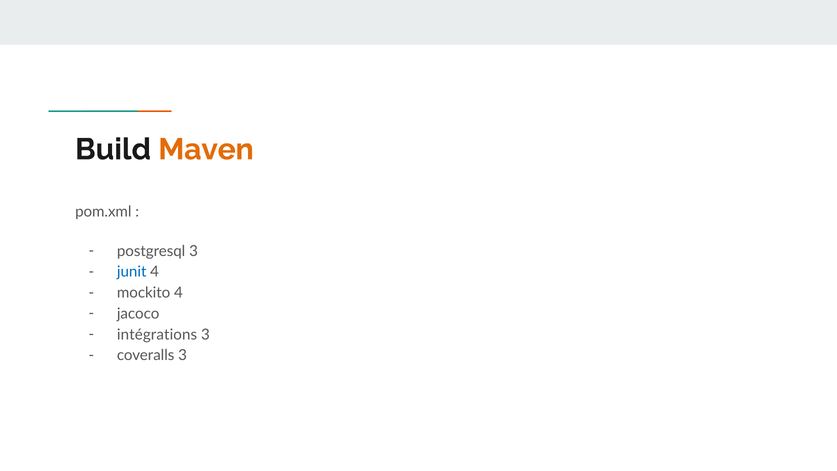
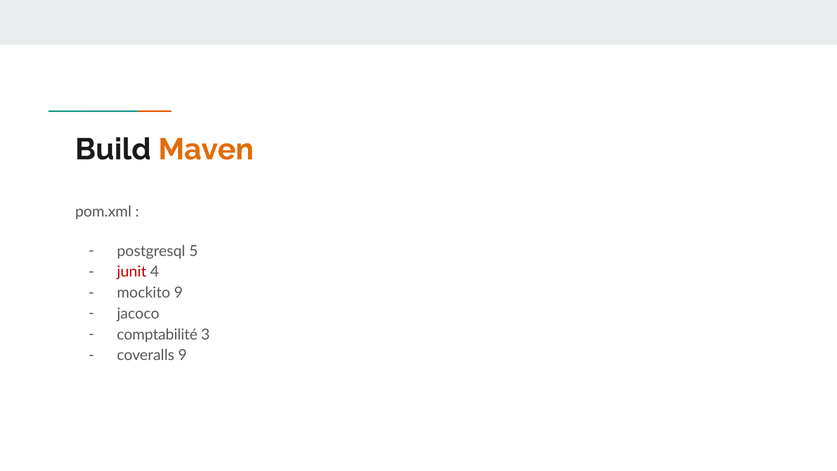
postgresql 3: 3 -> 5
junit colour: blue -> red
mockito 4: 4 -> 9
intégrations: intégrations -> comptabilité
coveralls 3: 3 -> 9
